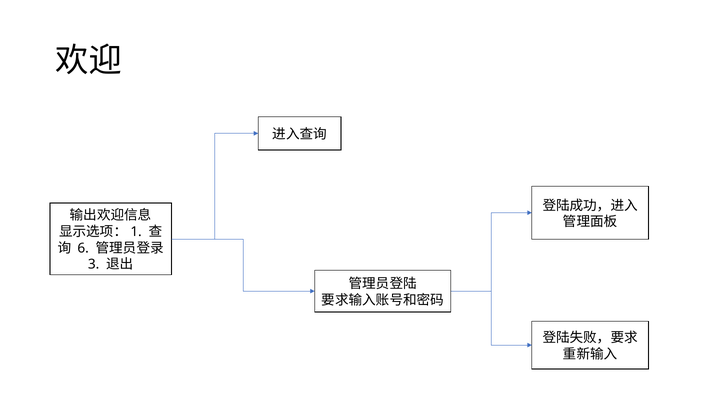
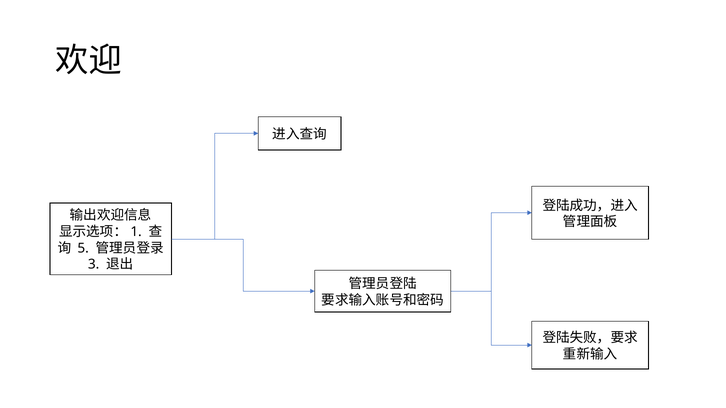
6: 6 -> 5
